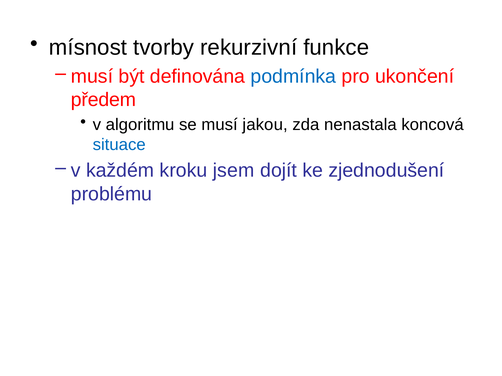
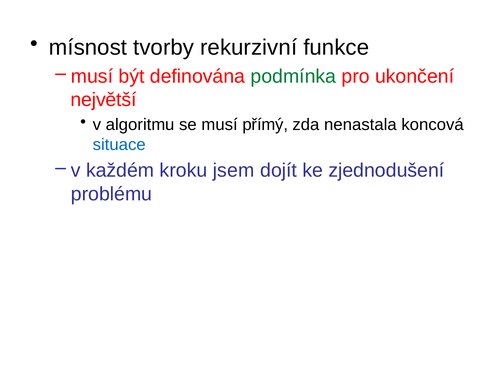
podmínka colour: blue -> green
předem: předem -> největší
jakou: jakou -> přímý
